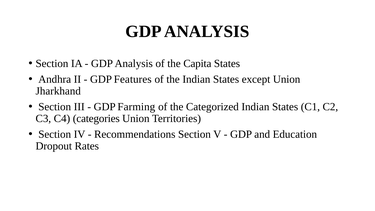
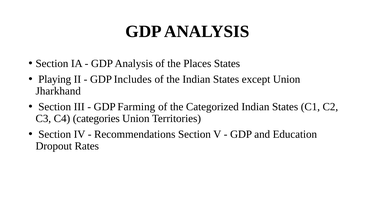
Capita: Capita -> Places
Andhra: Andhra -> Playing
Features: Features -> Includes
